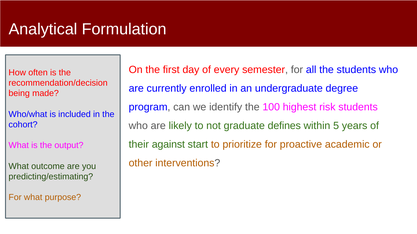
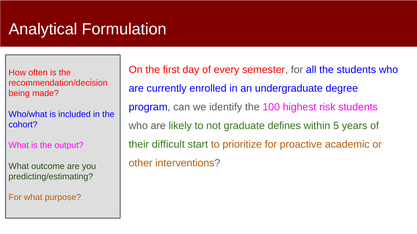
against: against -> difficult
